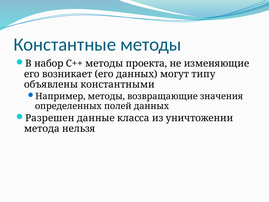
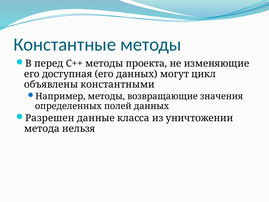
набор: набор -> перед
возникает: возникает -> доступная
типу: типу -> цикл
